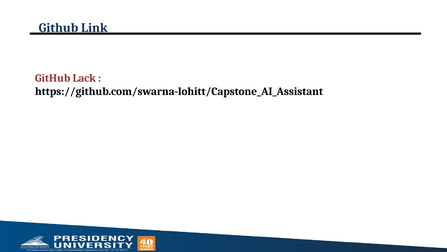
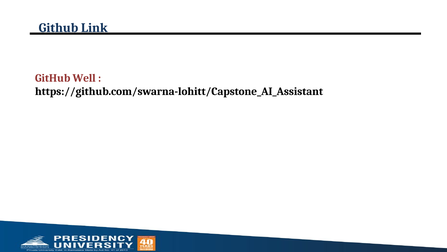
Lack: Lack -> Well
